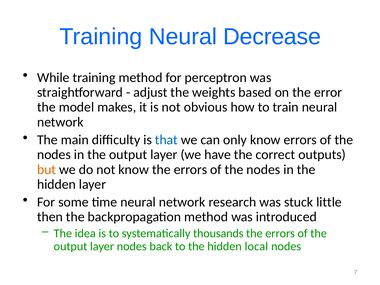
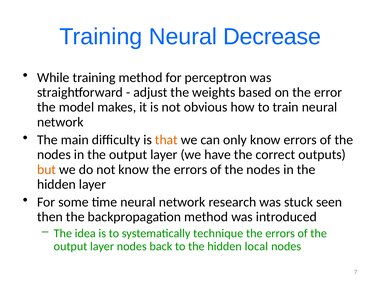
that colour: blue -> orange
little: little -> seen
thousands: thousands -> technique
